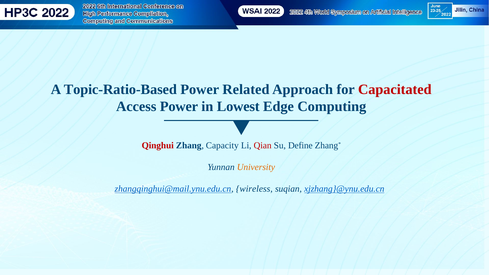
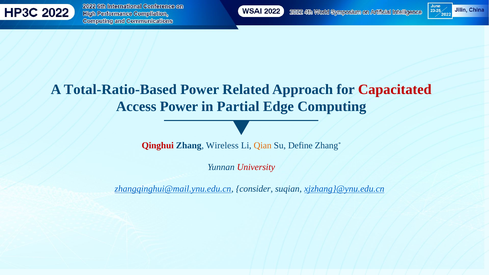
Topic-Ratio-Based: Topic-Ratio-Based -> Total-Ratio-Based
Lowest: Lowest -> Partial
Capacity: Capacity -> Wireless
Qian colour: red -> orange
University colour: orange -> red
wireless: wireless -> consider
